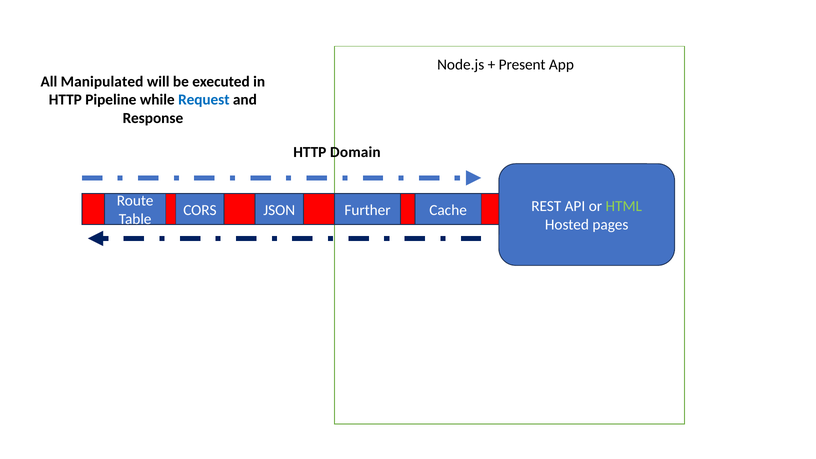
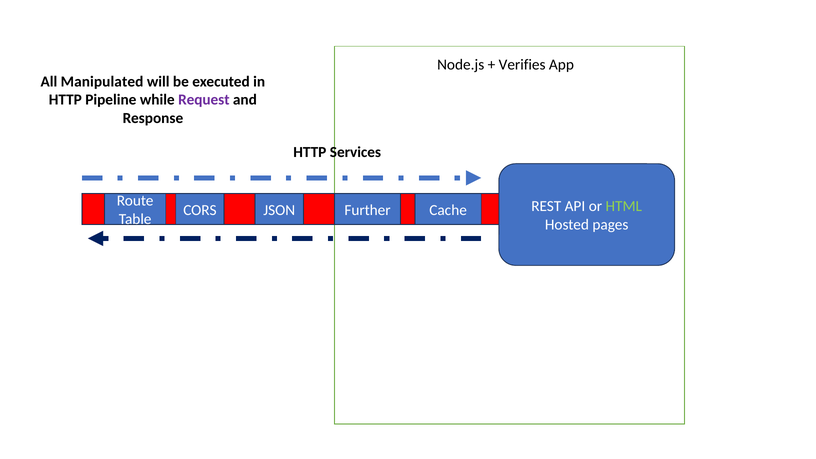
Present: Present -> Verifies
Request colour: blue -> purple
Domain: Domain -> Services
